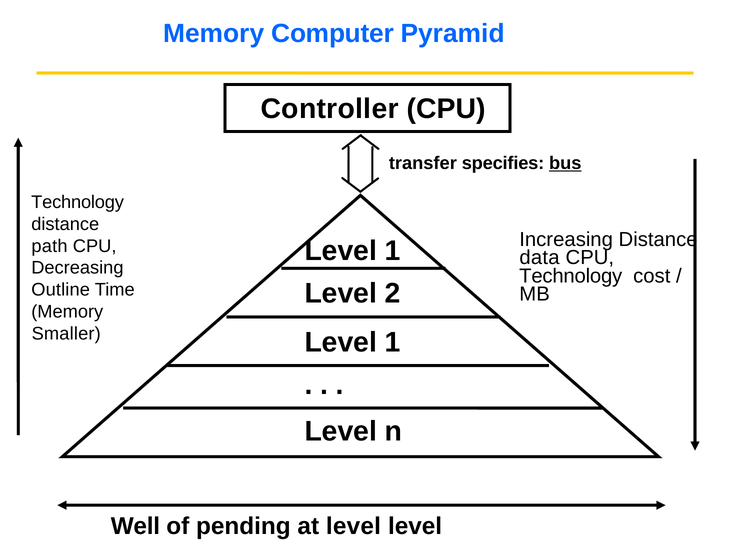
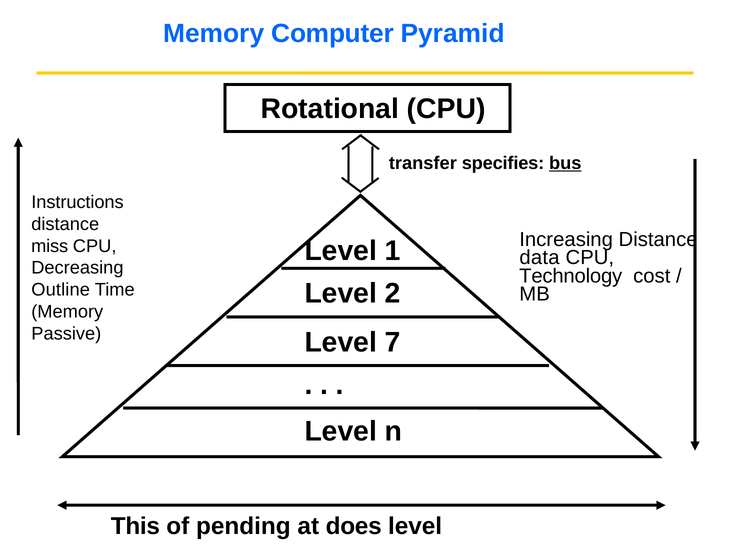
Controller: Controller -> Rotational
Technology at (78, 202): Technology -> Instructions
path: path -> miss
Smaller: Smaller -> Passive
1 at (393, 342): 1 -> 7
Well: Well -> This
at level: level -> does
